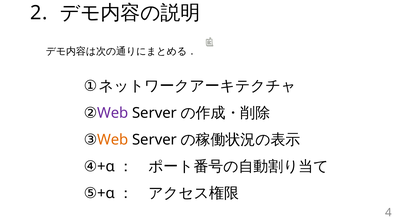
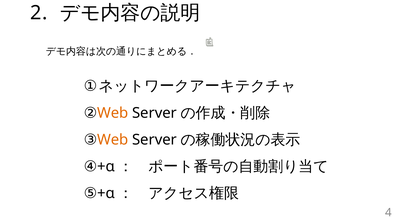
Web at (113, 113) colour: purple -> orange
